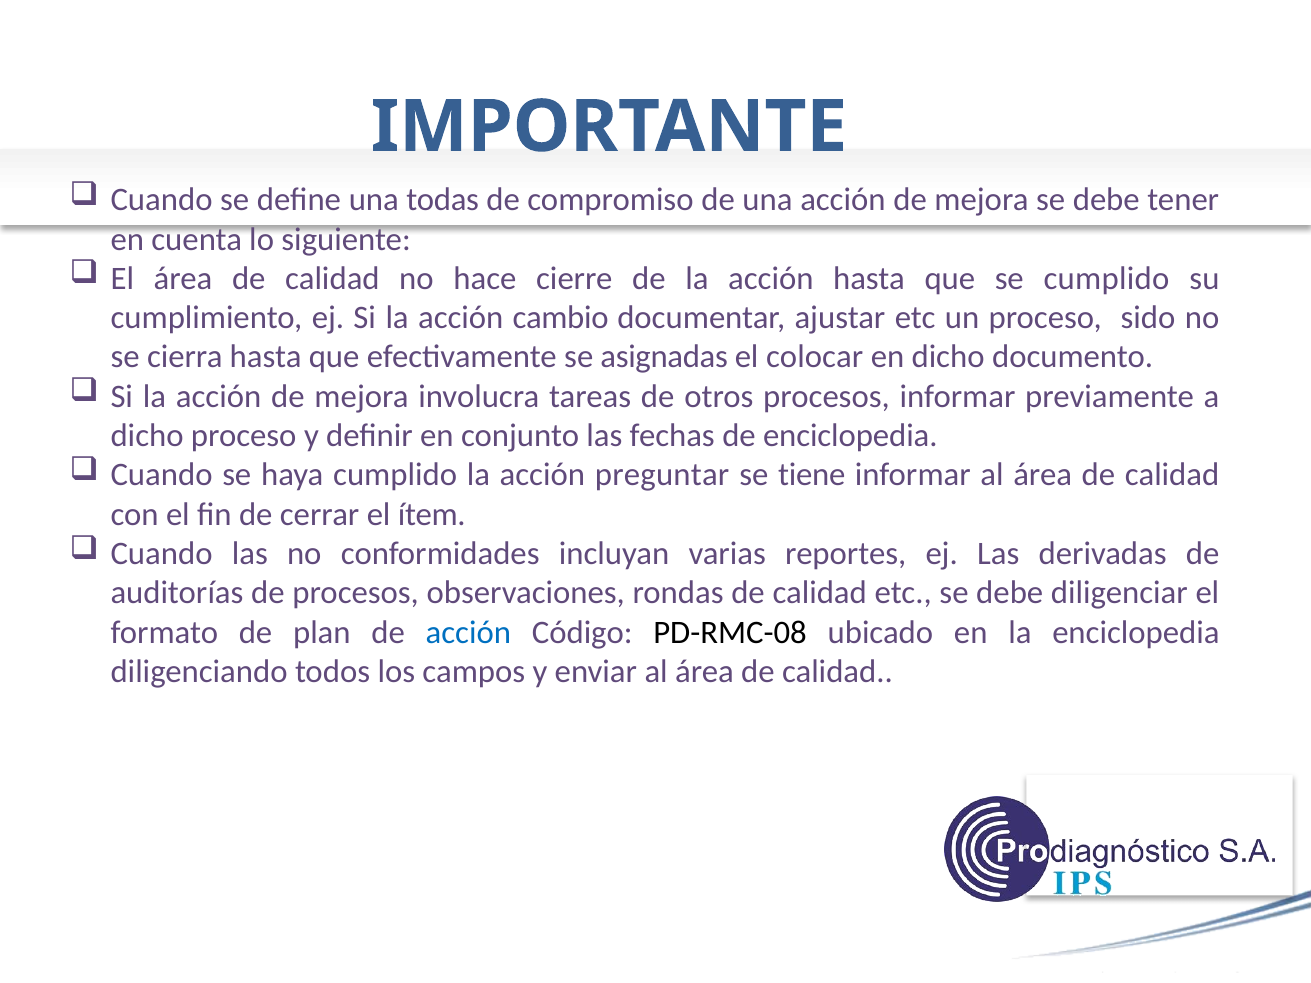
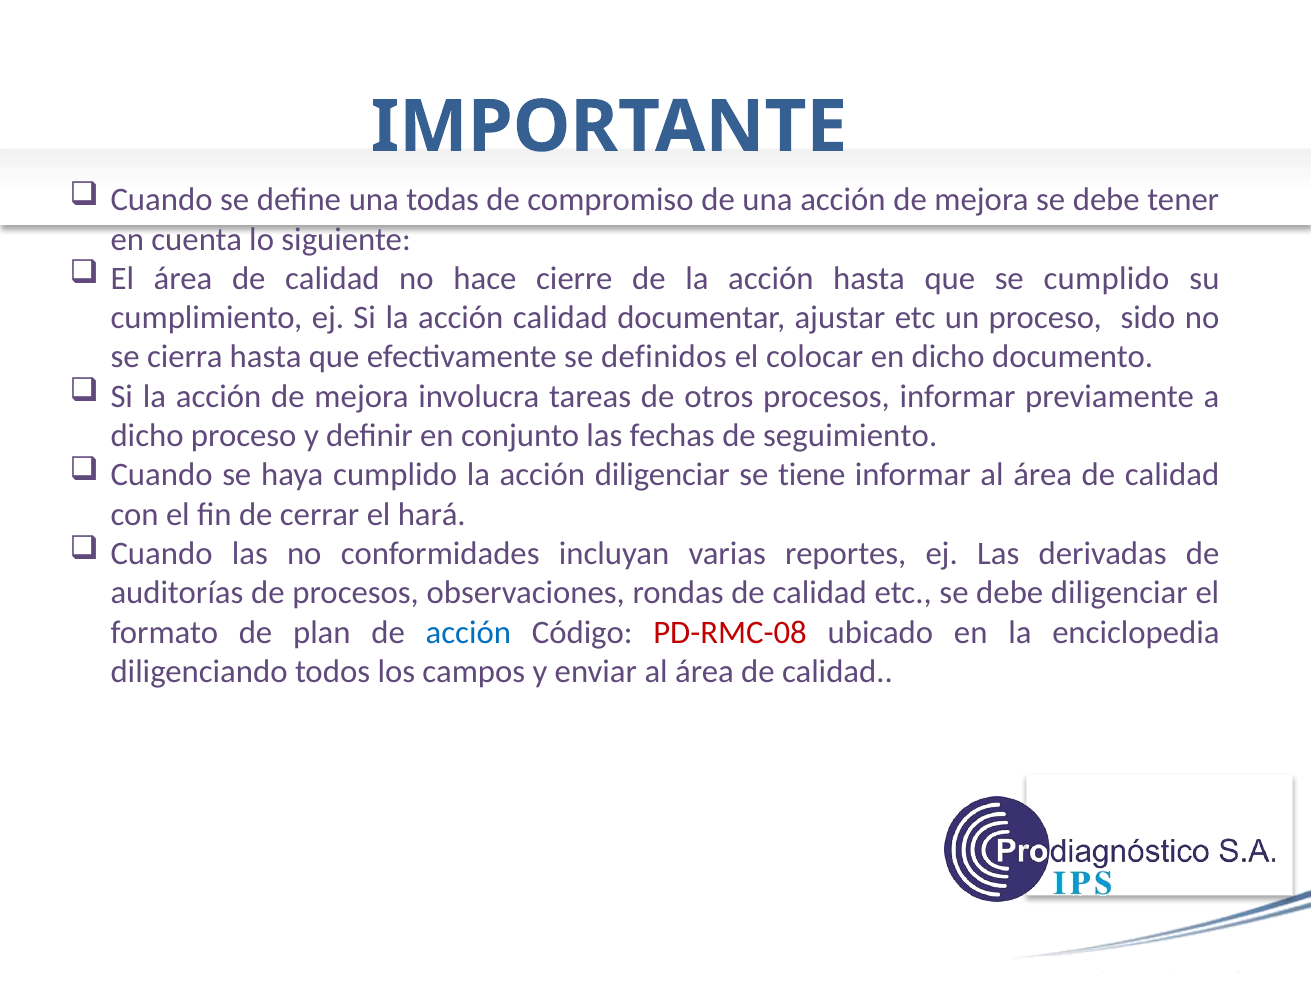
acción cambio: cambio -> calidad
asignadas: asignadas -> definidos
de enciclopedia: enciclopedia -> seguimiento
acción preguntar: preguntar -> diligenciar
ítem: ítem -> hará
PD-RMC-08 colour: black -> red
